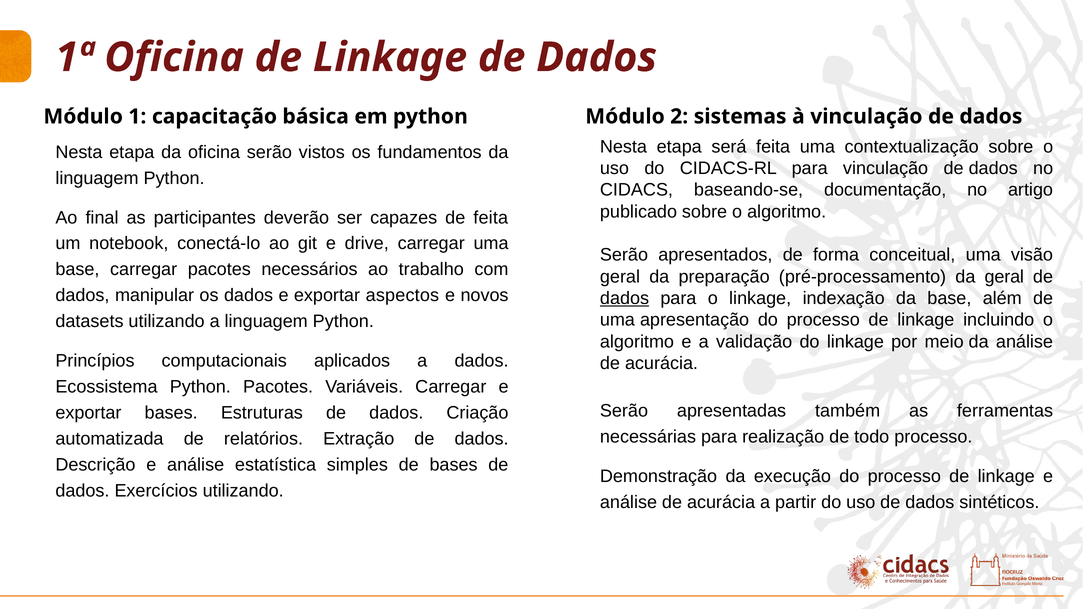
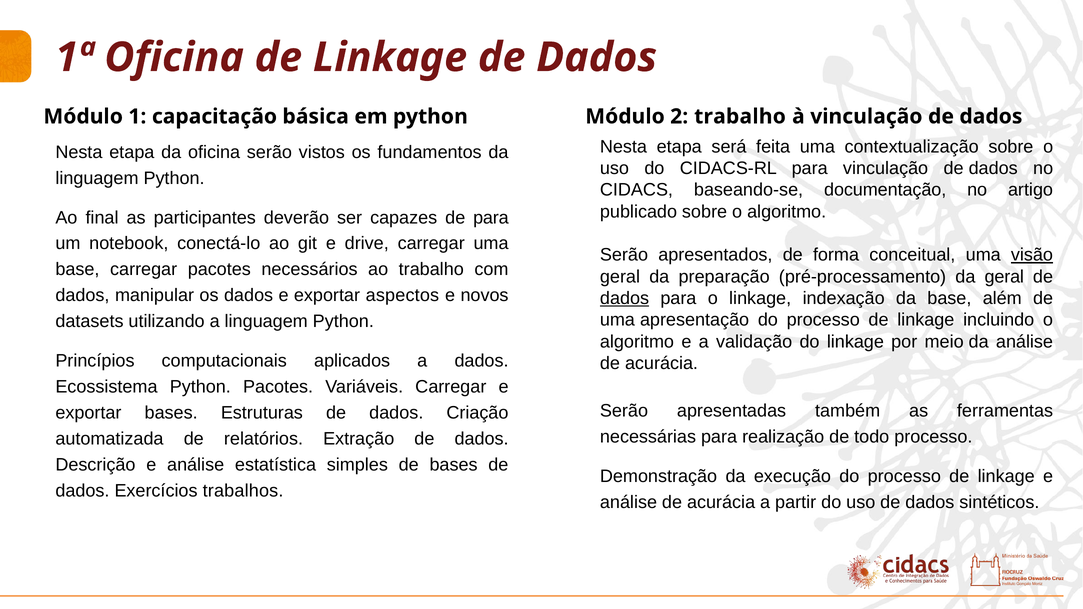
2 sistemas: sistemas -> trabalho
de feita: feita -> para
visão underline: none -> present
Exercícios utilizando: utilizando -> trabalhos
